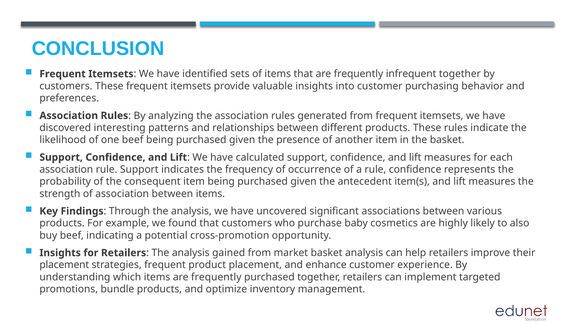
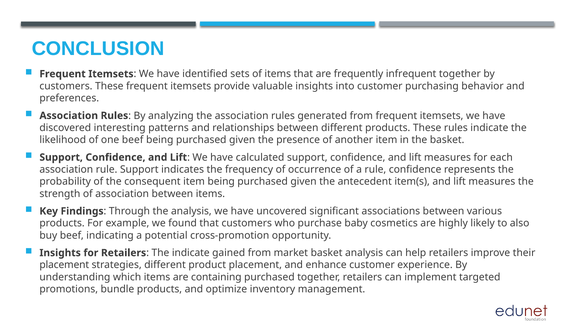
Retailers The analysis: analysis -> indicate
strategies frequent: frequent -> different
items are frequently: frequently -> containing
